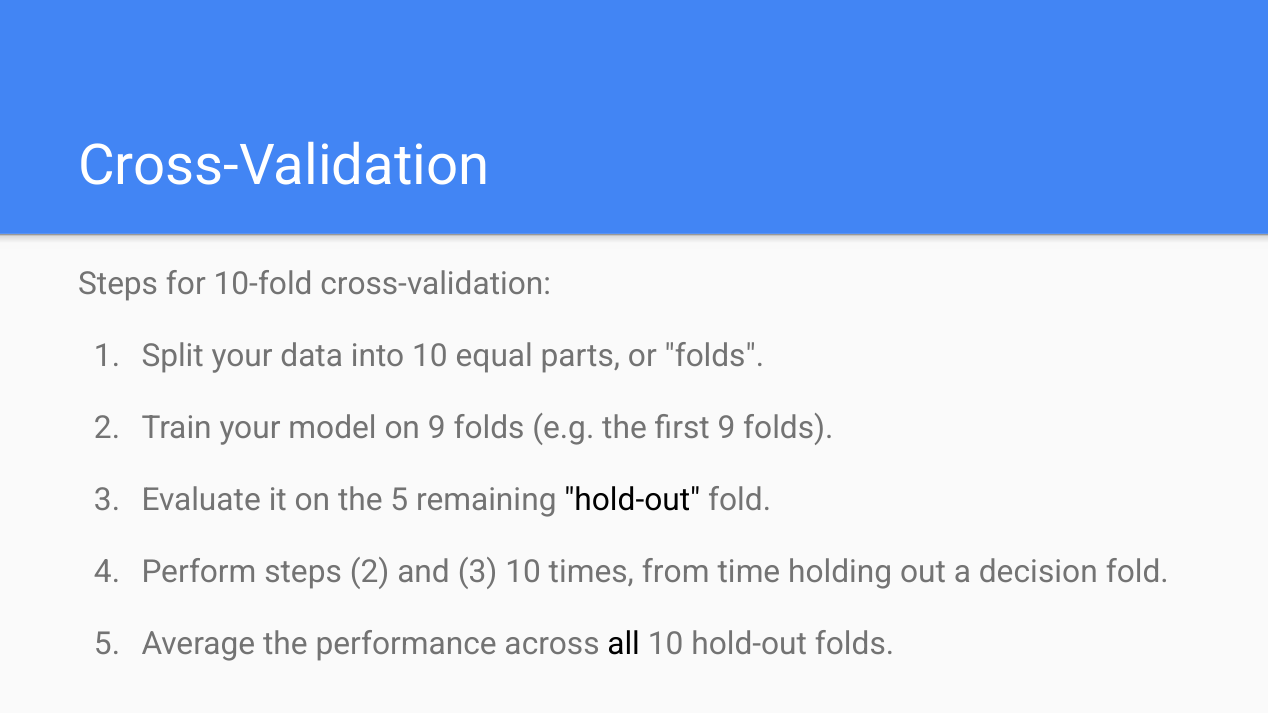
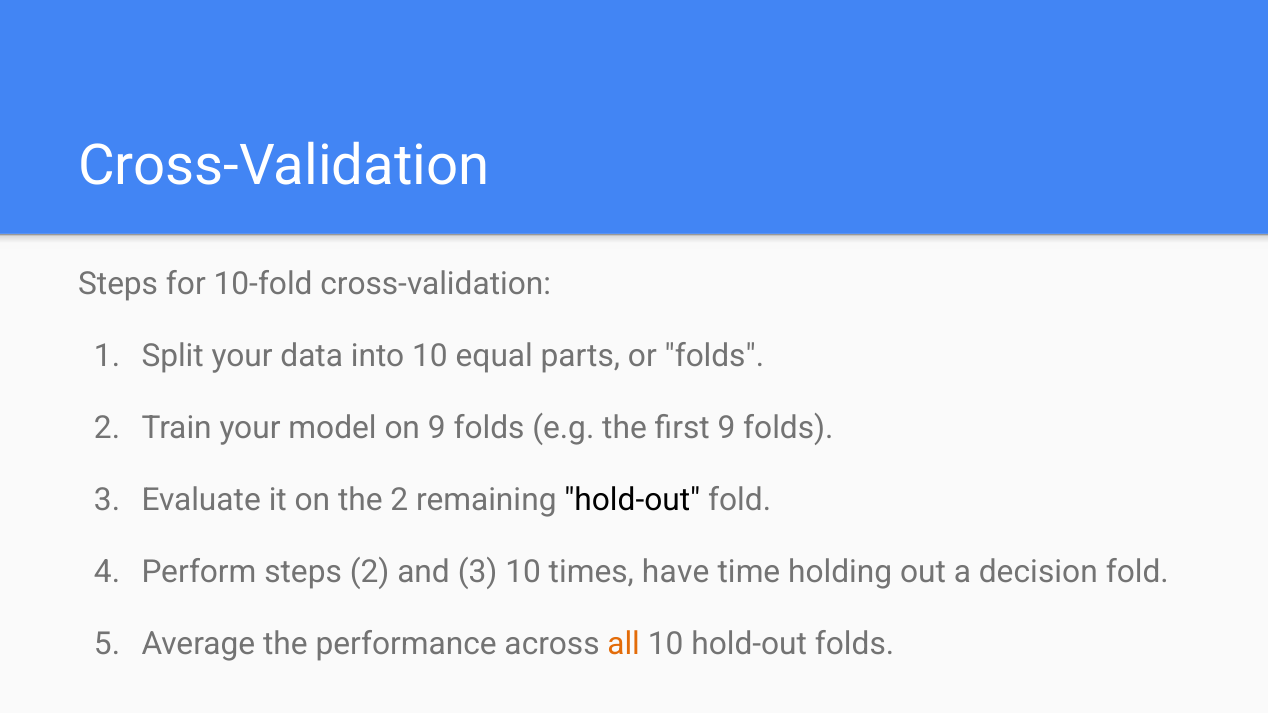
the 5: 5 -> 2
from: from -> have
all colour: black -> orange
